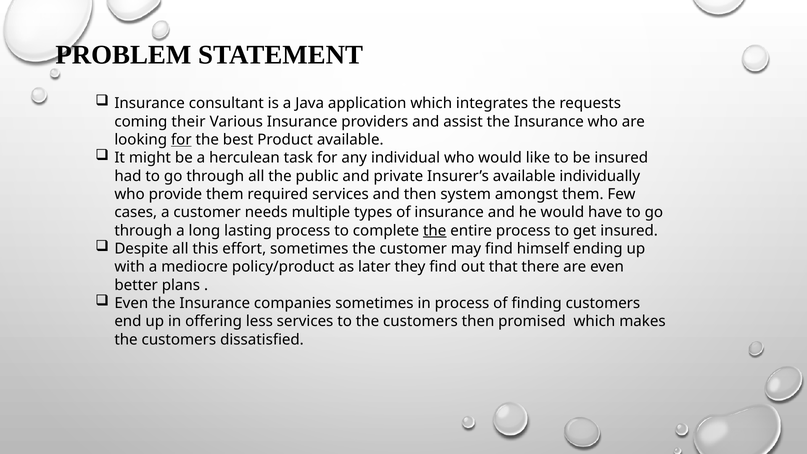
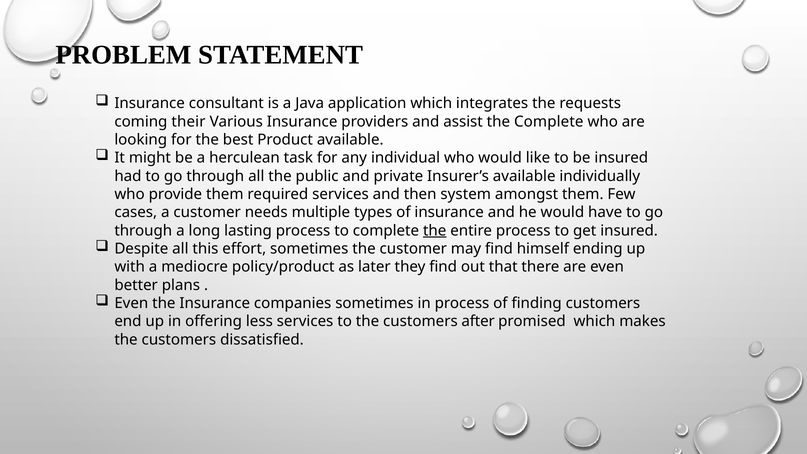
assist the Insurance: Insurance -> Complete
for at (181, 140) underline: present -> none
customers then: then -> after
